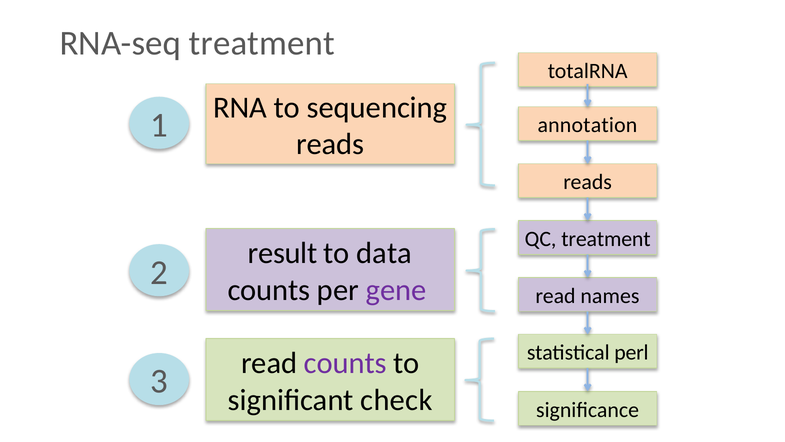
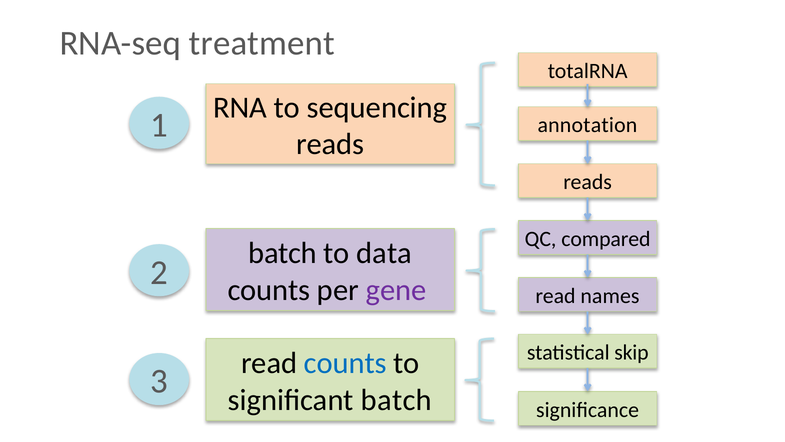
QC treatment: treatment -> compared
result at (283, 253): result -> batch
perl: perl -> skip
counts at (345, 363) colour: purple -> blue
significant check: check -> batch
